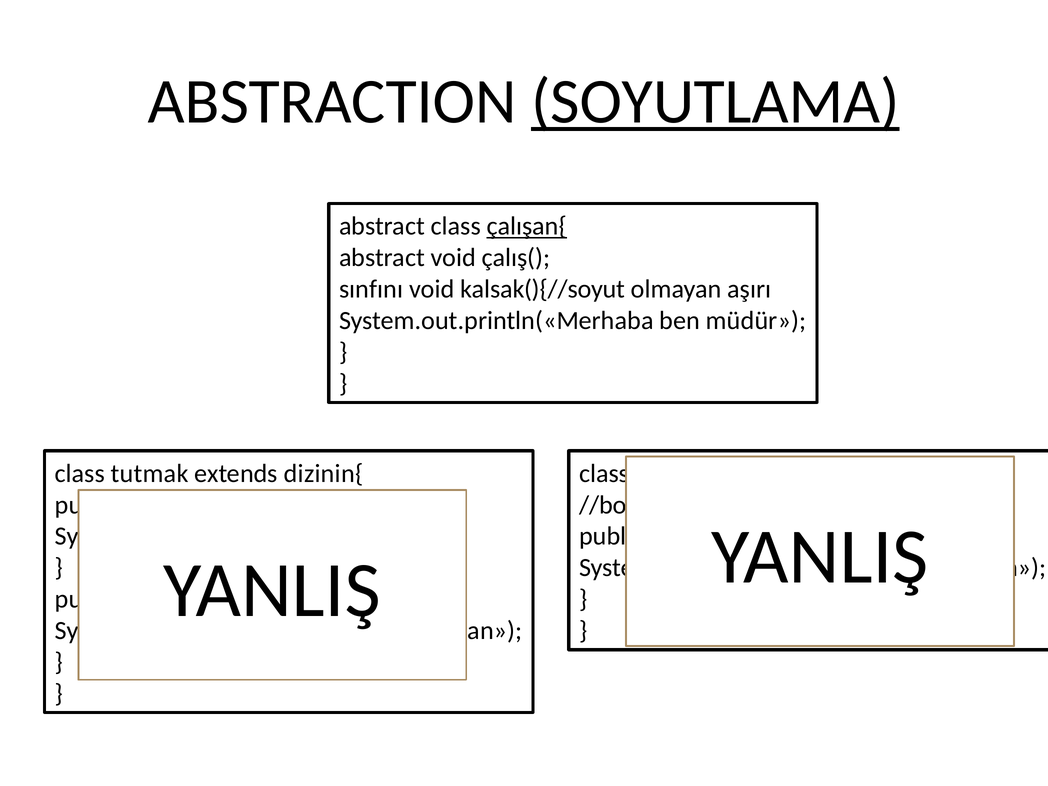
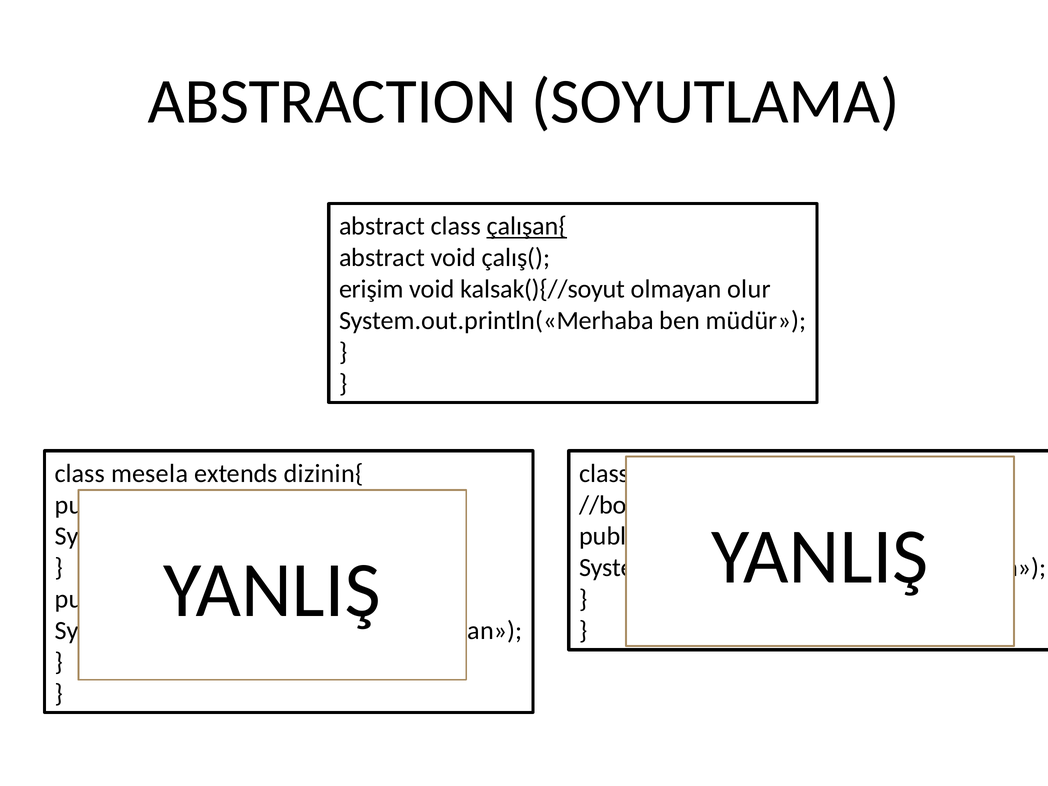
SOYUTLAMA underline: present -> none
sınfını: sınfını -> erişim
aşırı: aşırı -> olur
tutmak: tutmak -> mesela
